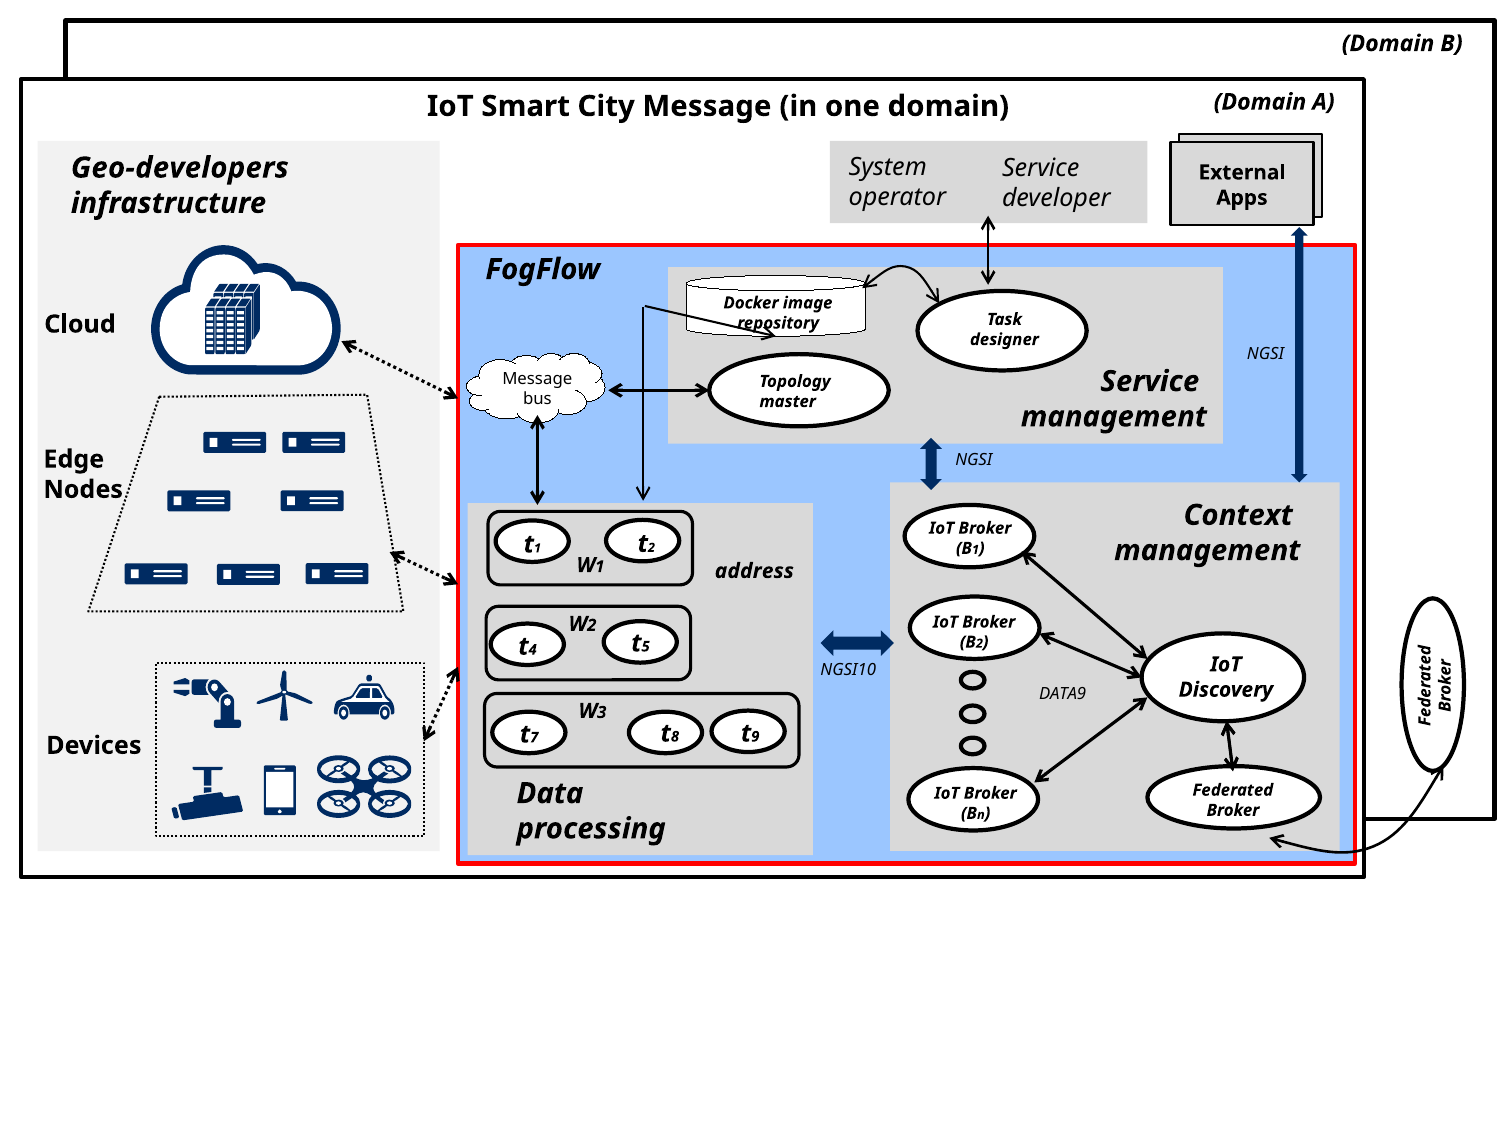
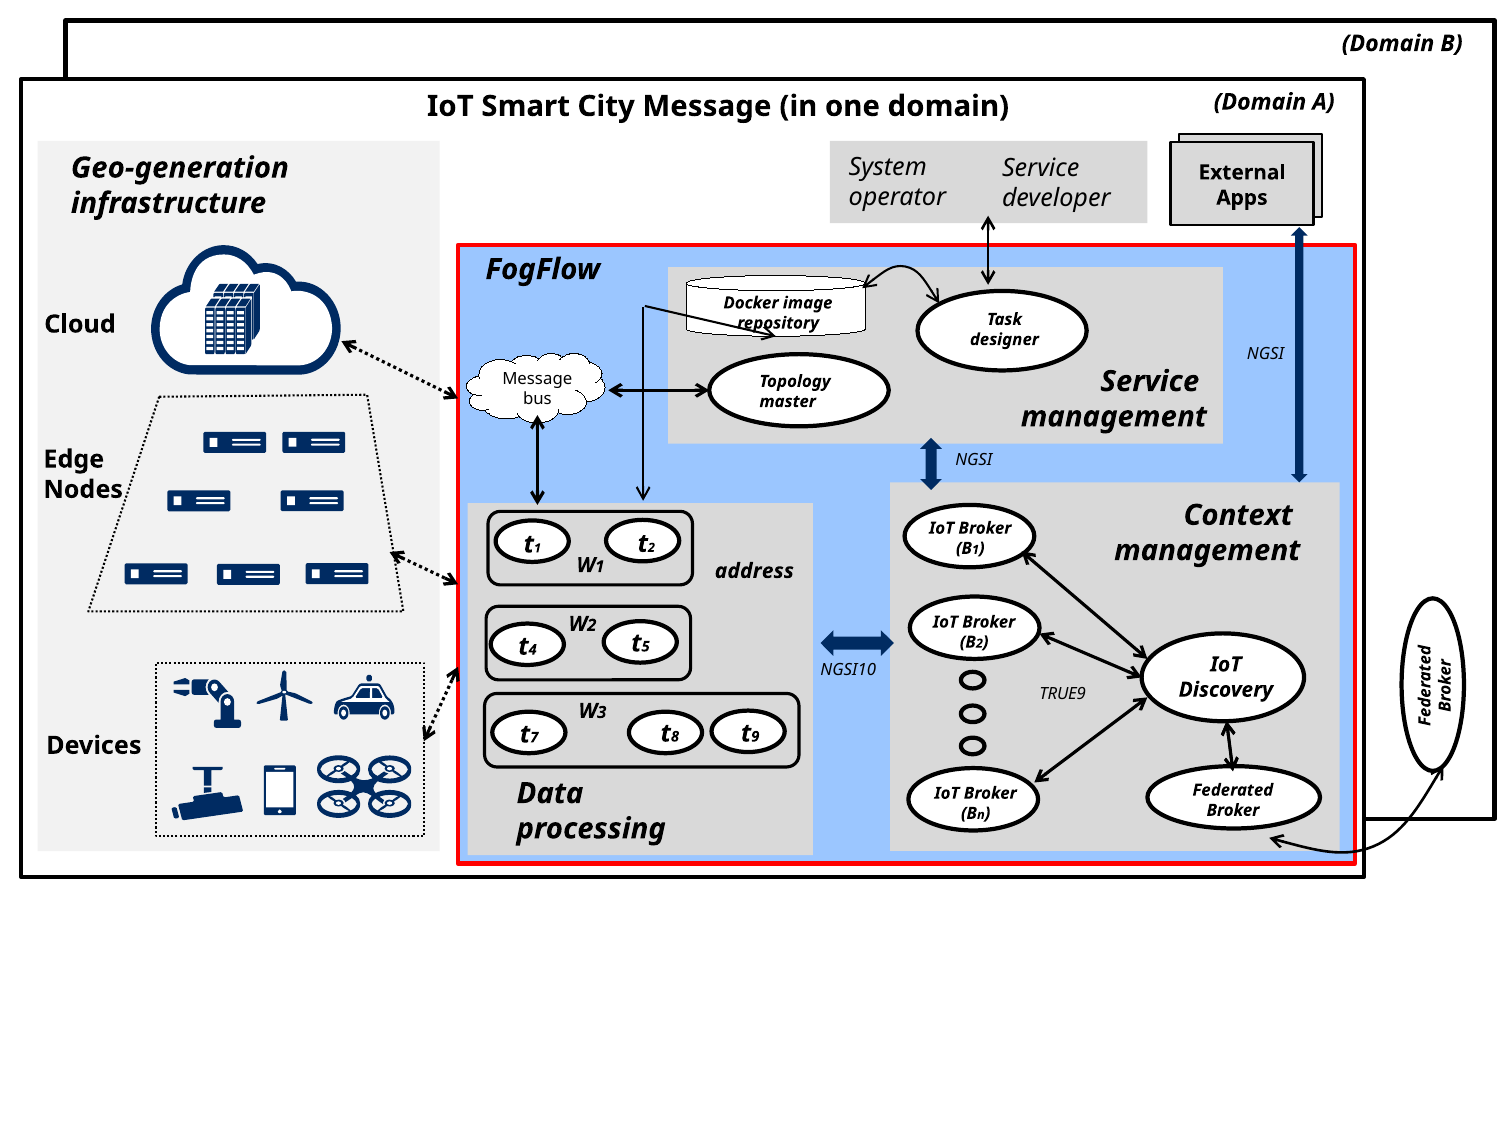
Geo-developers: Geo-developers -> Geo-generation
DATA9: DATA9 -> TRUE9
